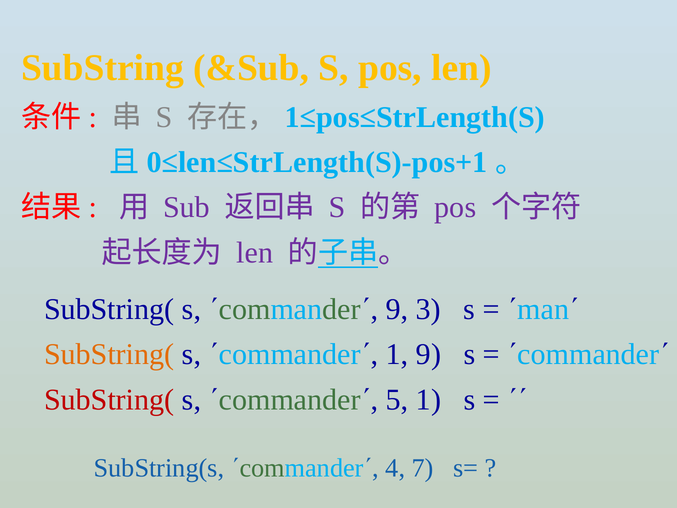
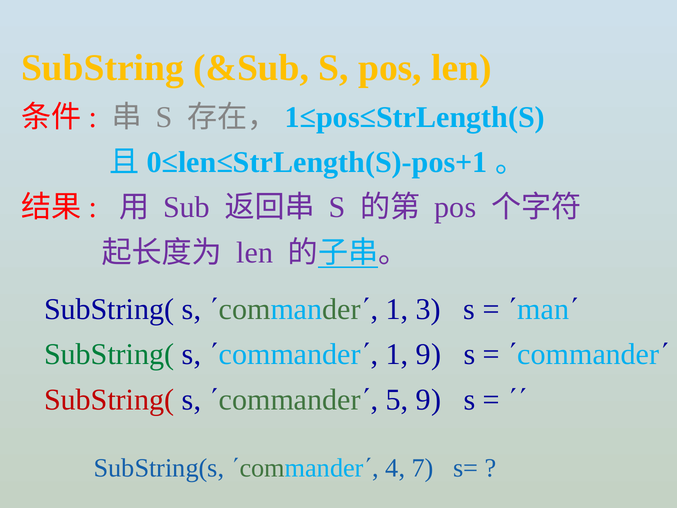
9 at (397, 309): 9 -> 1
SubString( at (109, 354) colour: orange -> green
5 1: 1 -> 9
